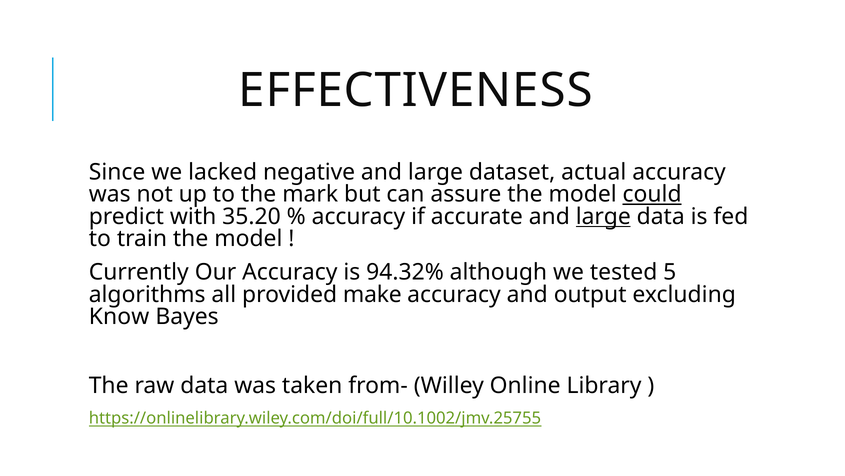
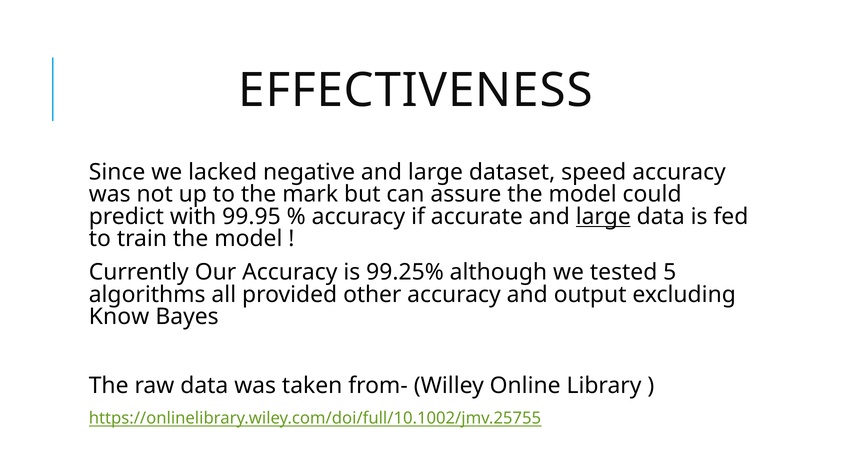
actual: actual -> speed
could underline: present -> none
35.20: 35.20 -> 99.95
94.32%: 94.32% -> 99.25%
make: make -> other
